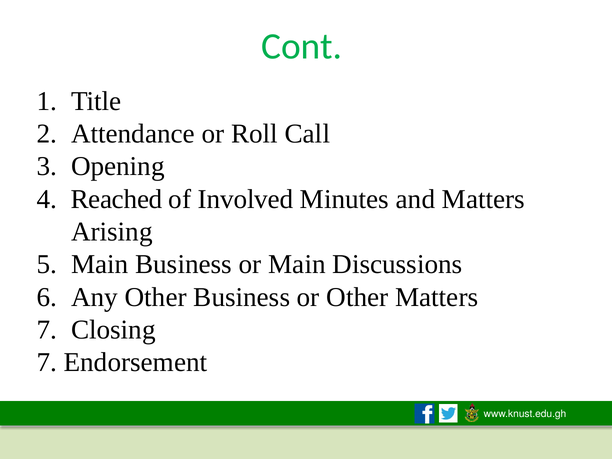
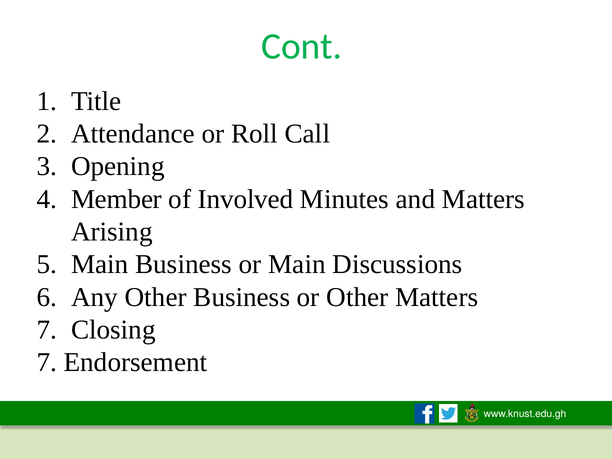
Reached: Reached -> Member
